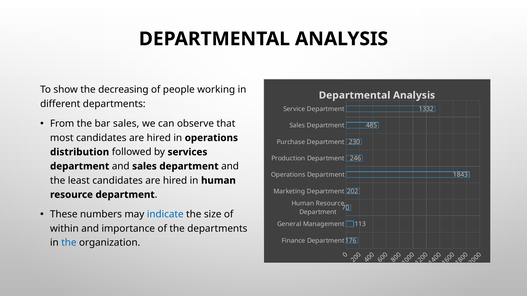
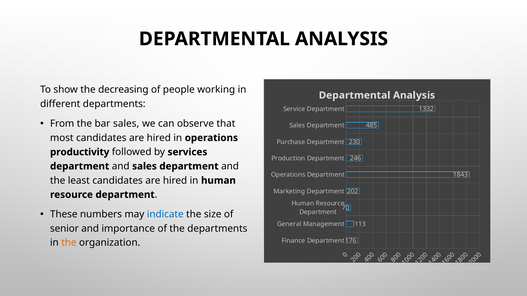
distribution: distribution -> productivity
within: within -> senior
the at (69, 243) colour: blue -> orange
